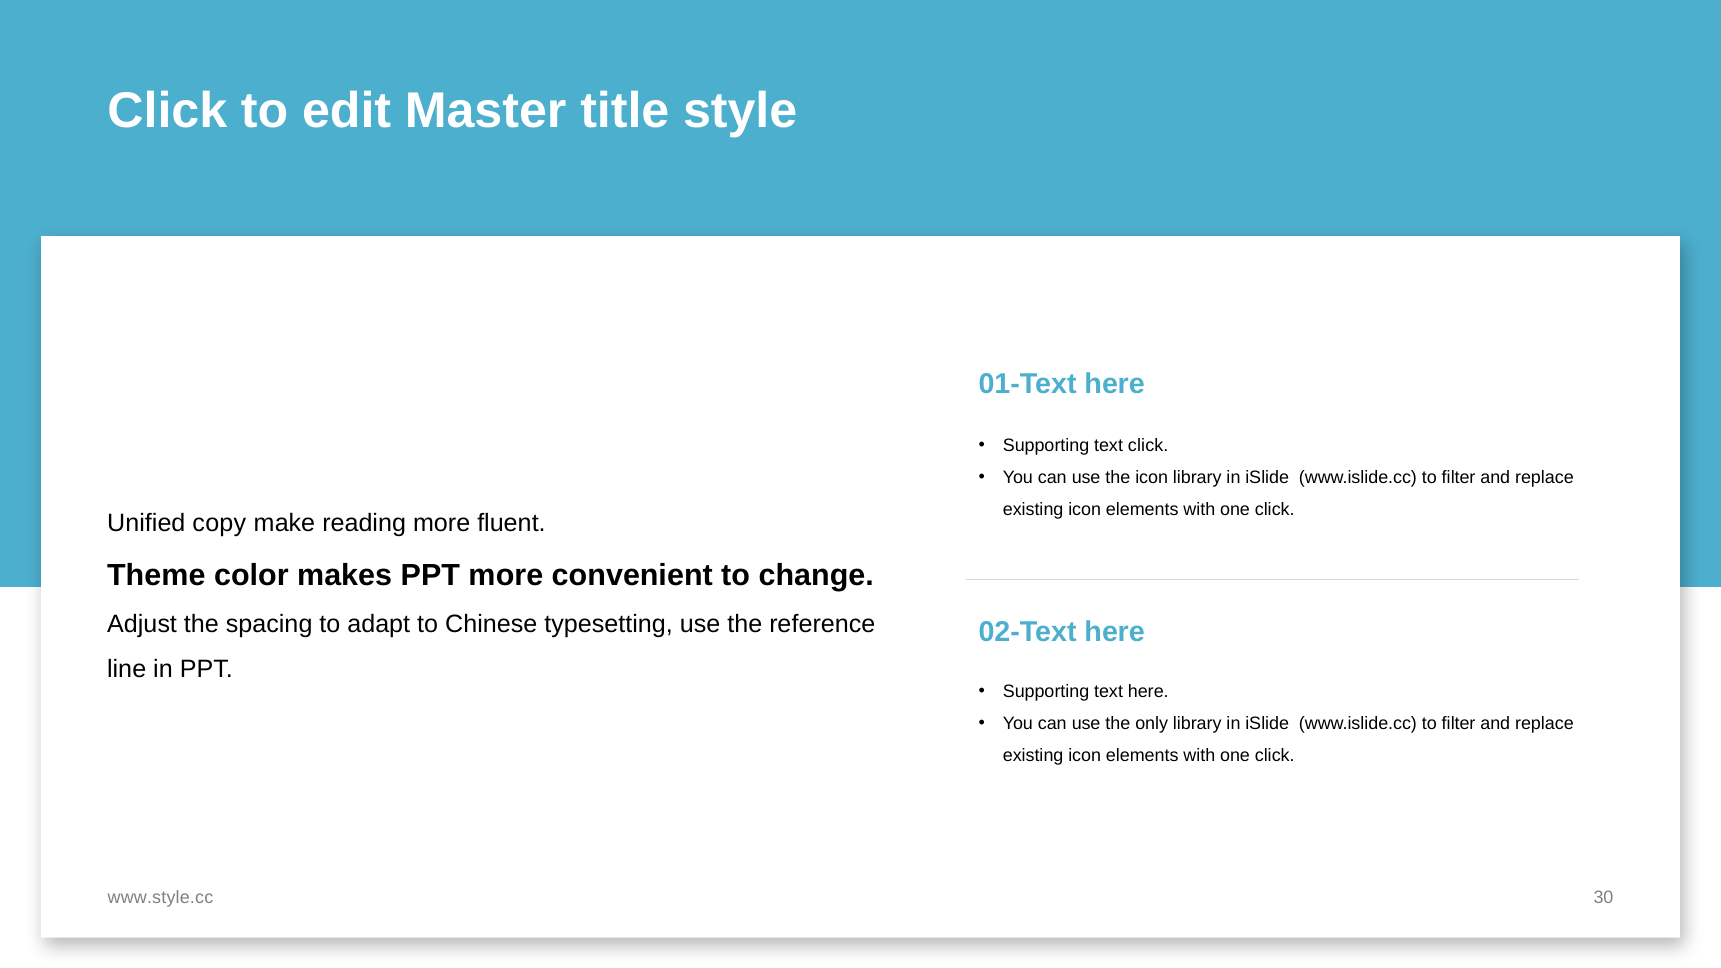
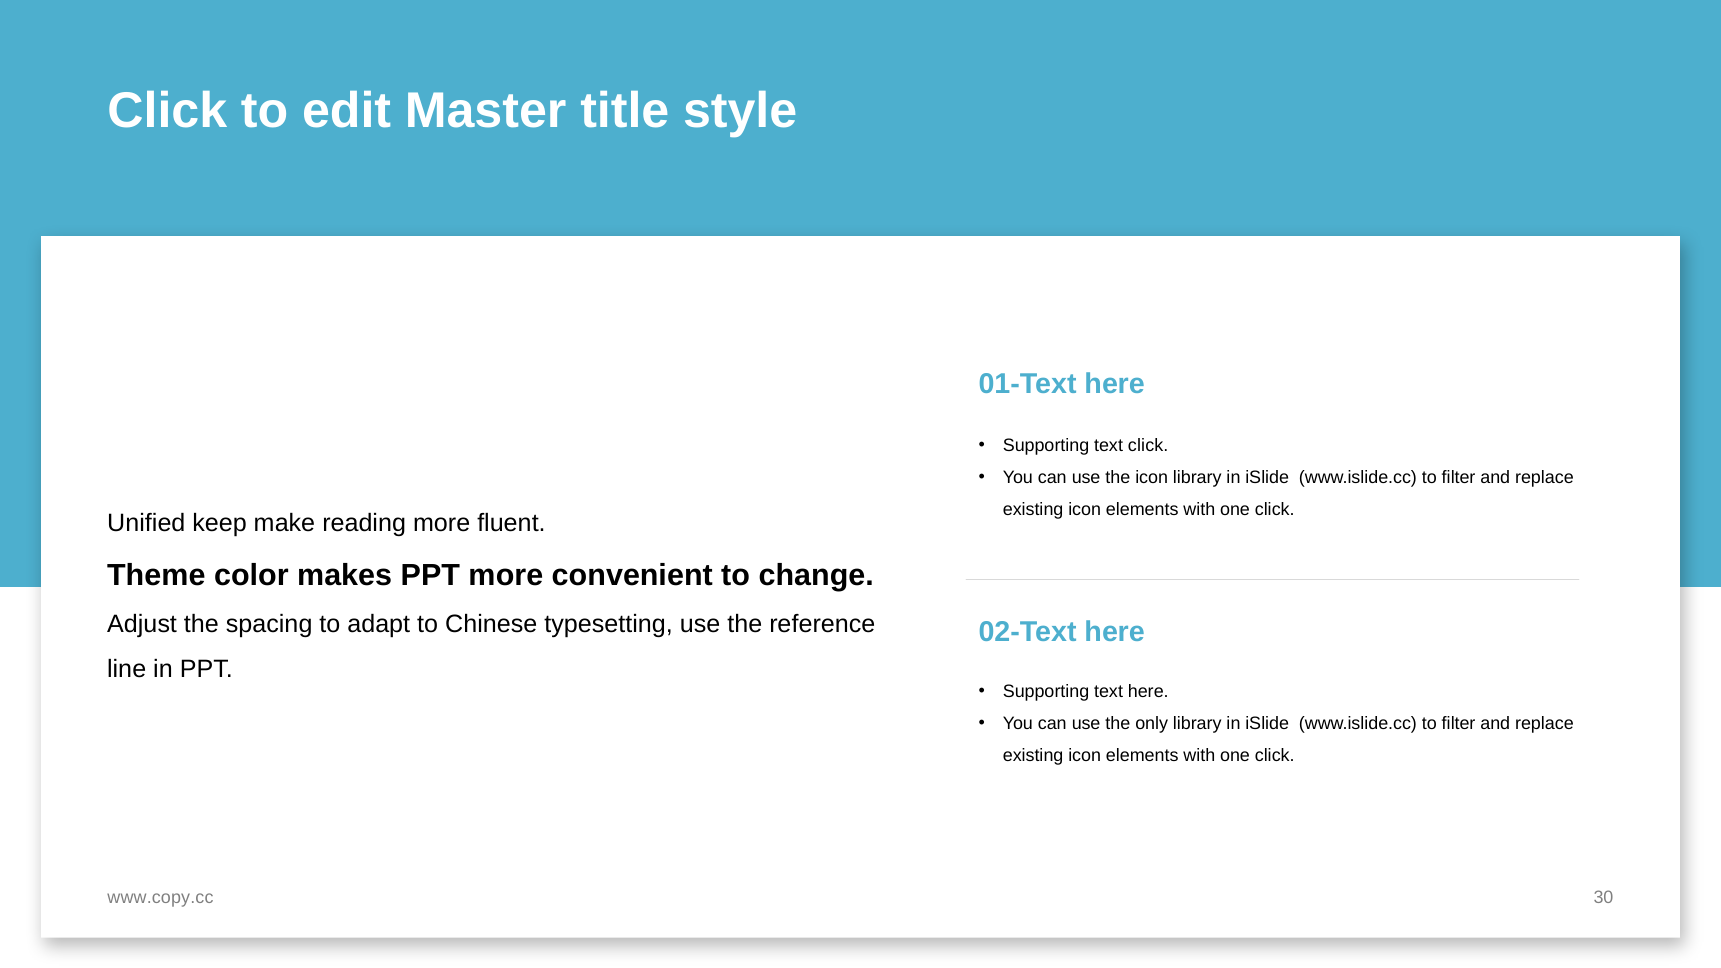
copy: copy -> keep
www.style.cc: www.style.cc -> www.copy.cc
